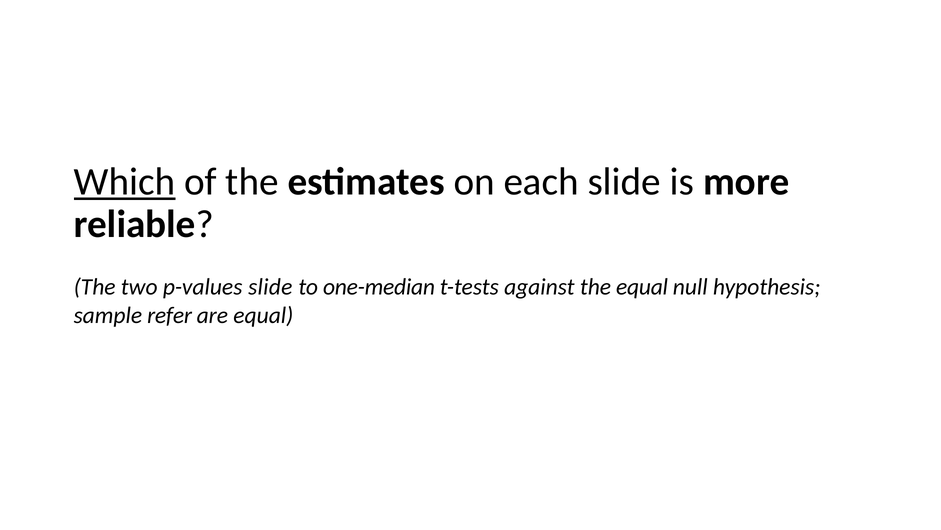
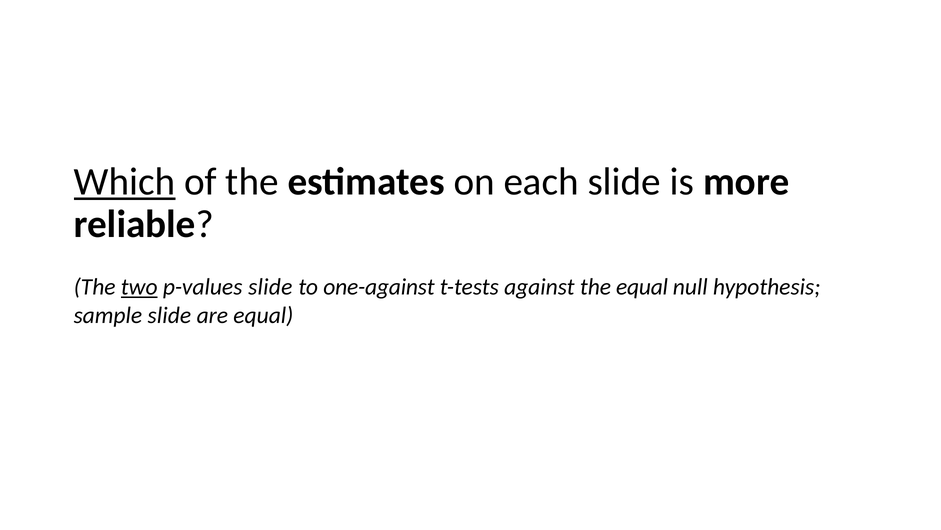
two underline: none -> present
one-median: one-median -> one-against
sample refer: refer -> slide
